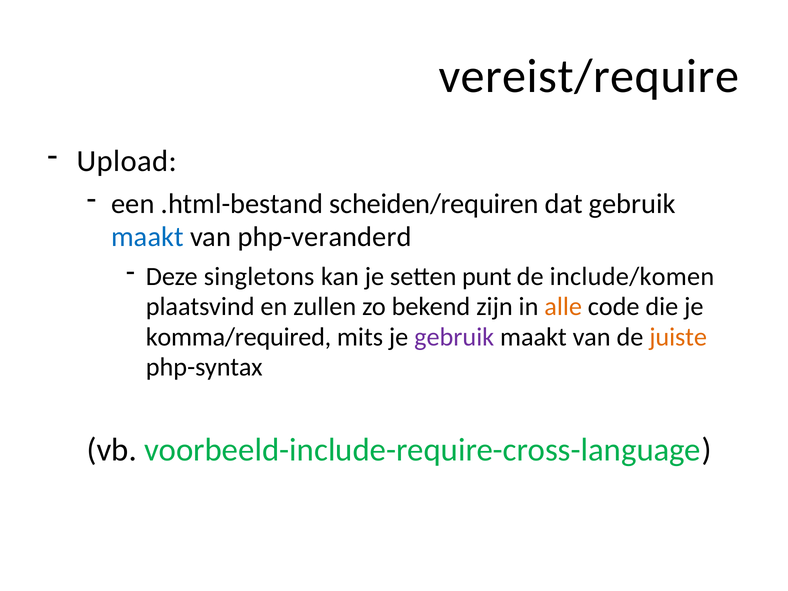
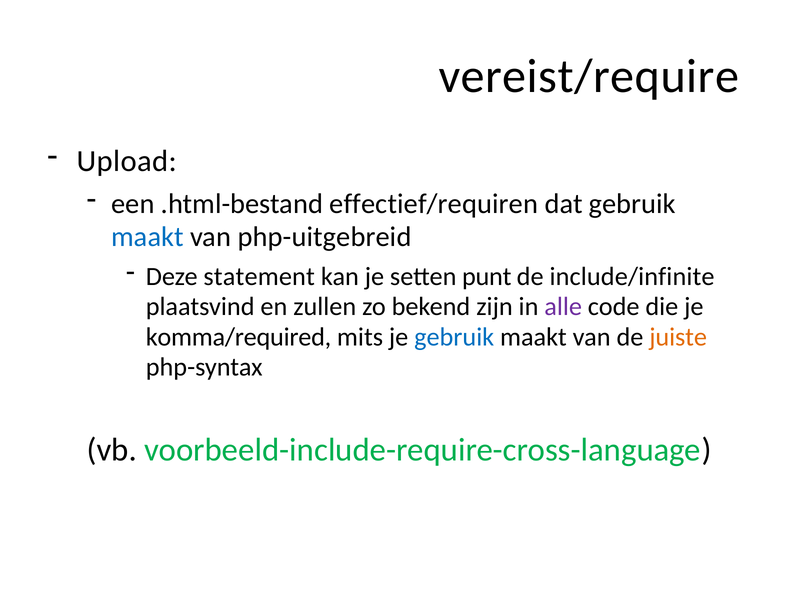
scheiden/requiren: scheiden/requiren -> effectief/requiren
php-veranderd: php-veranderd -> php-uitgebreid
singletons: singletons -> statement
include/komen: include/komen -> include/infinite
alle colour: orange -> purple
gebruik at (454, 337) colour: purple -> blue
